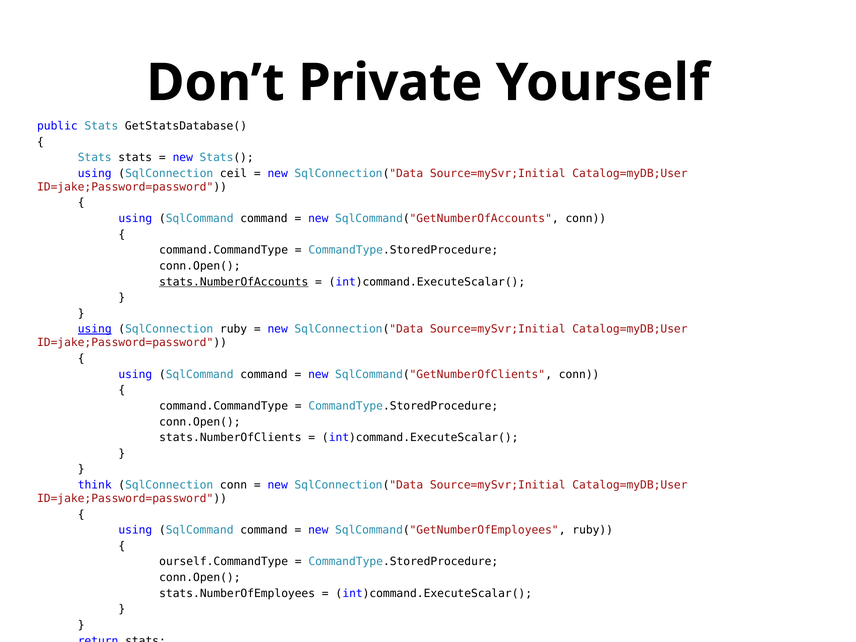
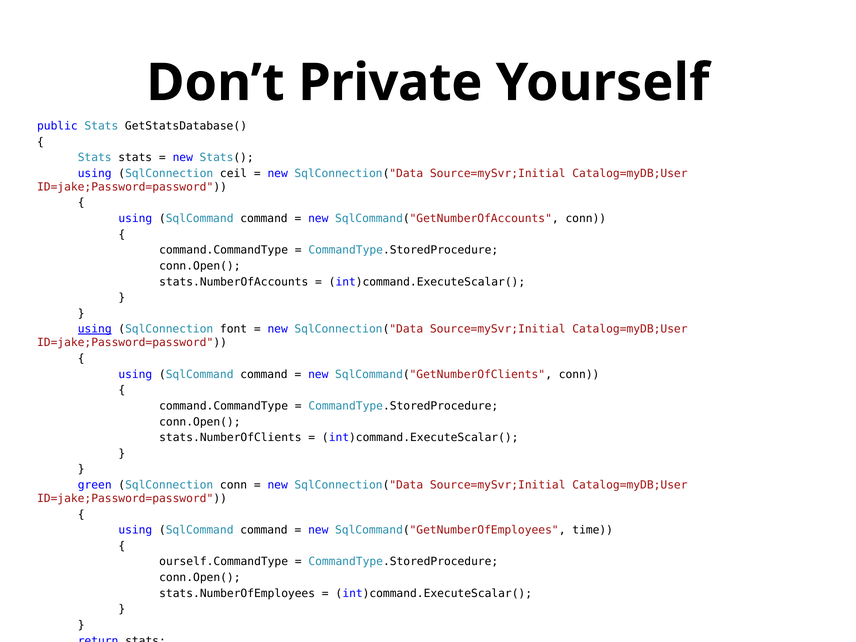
stats.NumberOfAccounts underline: present -> none
SqlConnection ruby: ruby -> font
think: think -> green
SqlCommand("GetNumberOfEmployees ruby: ruby -> time
